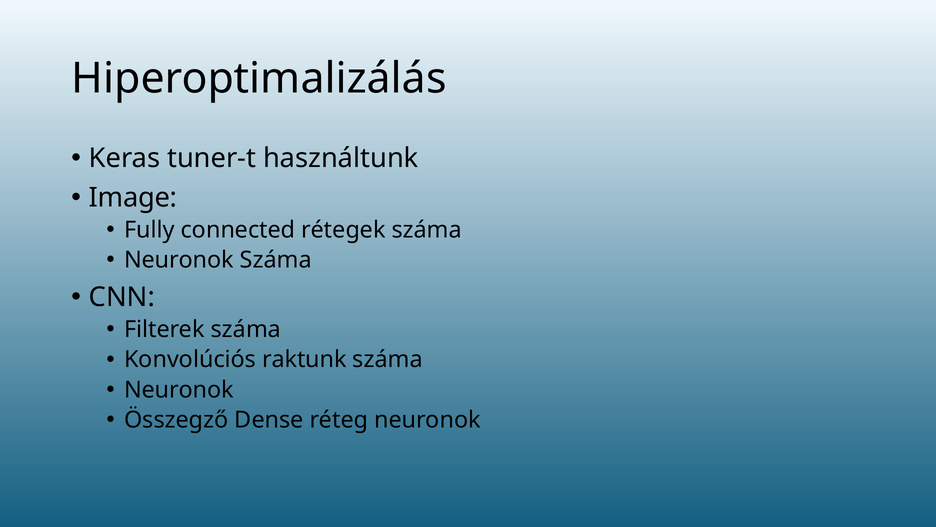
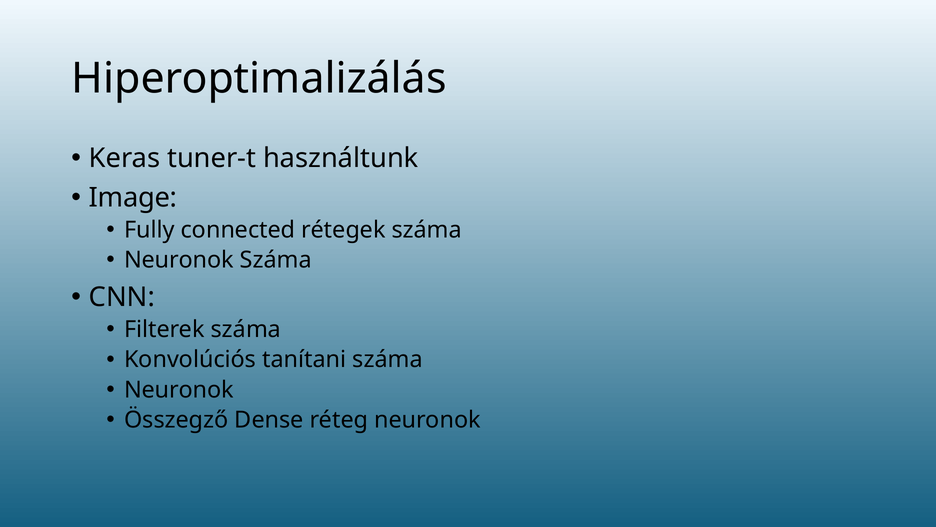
raktunk: raktunk -> tanítani
